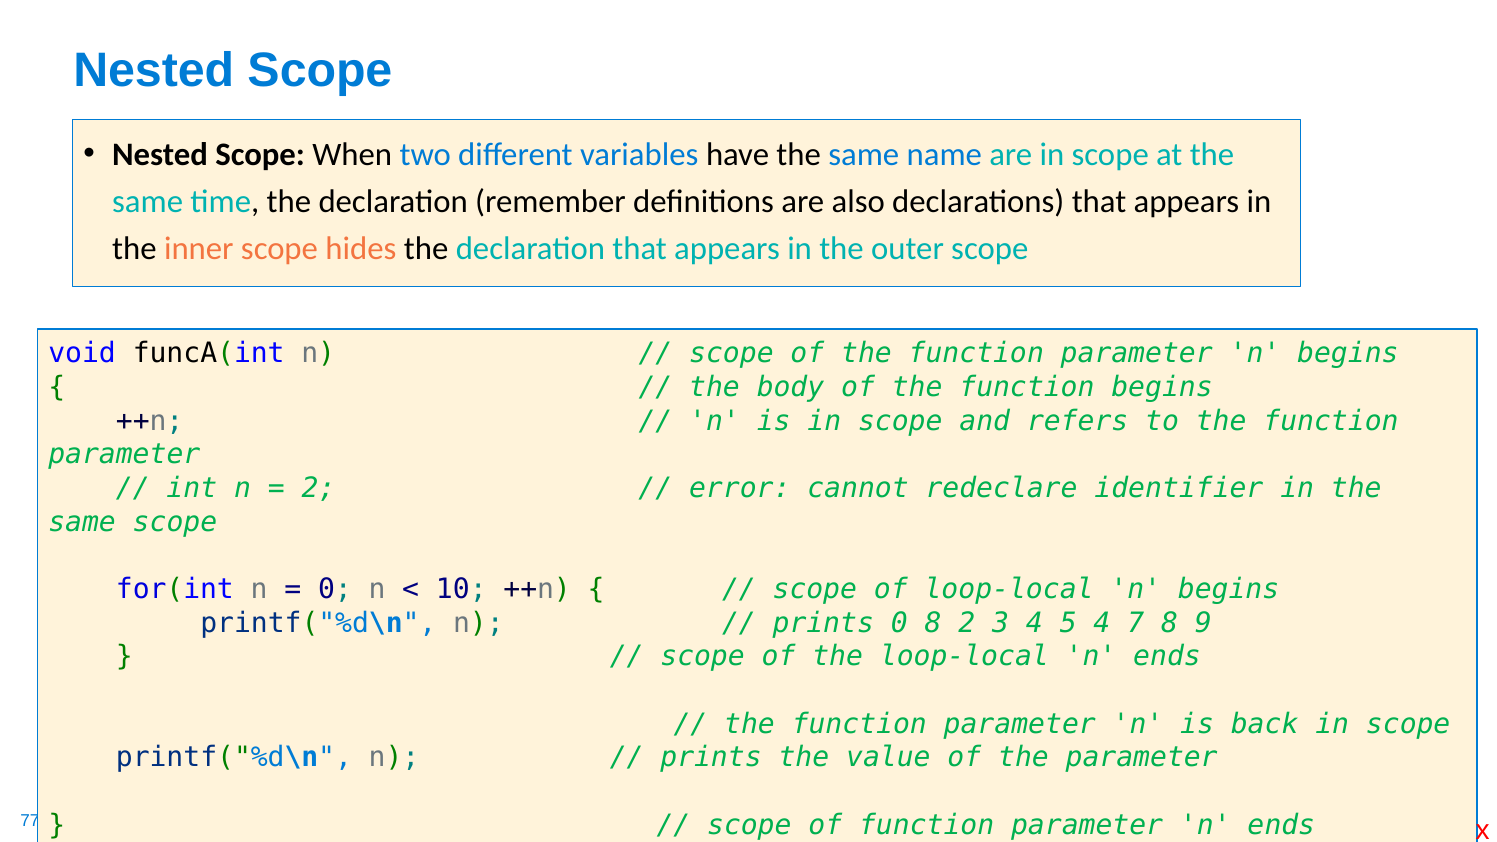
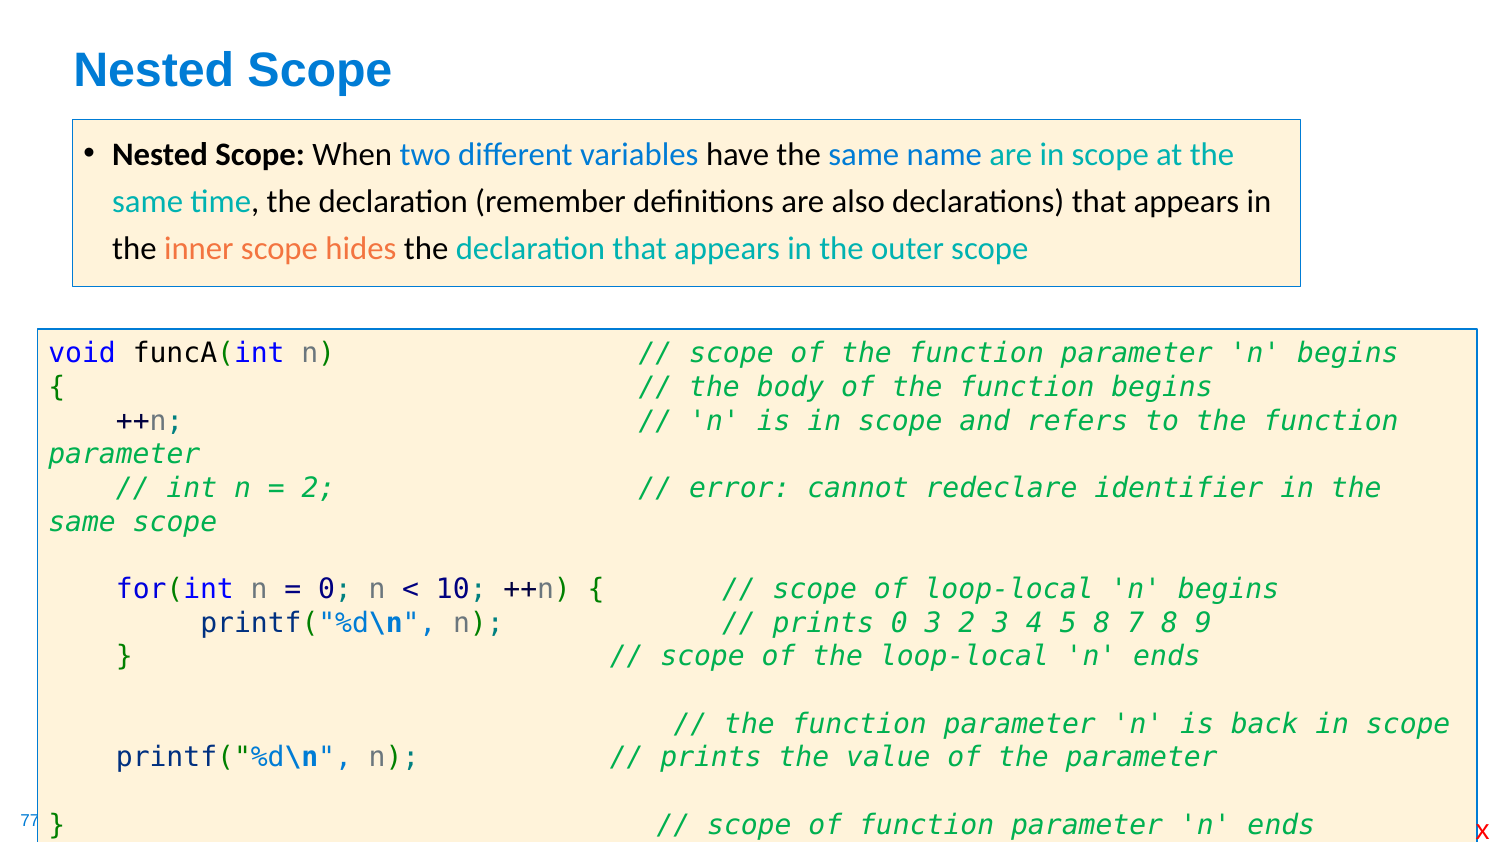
0 8: 8 -> 3
5 4: 4 -> 8
